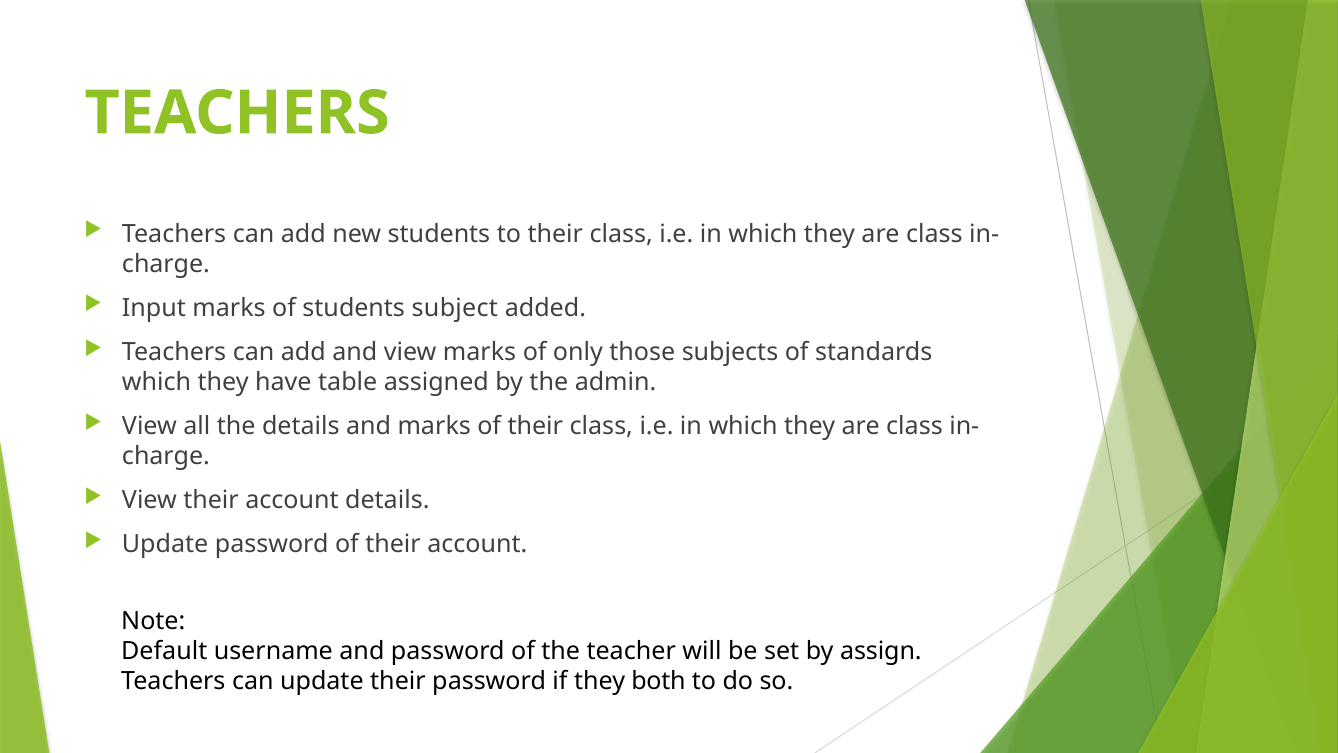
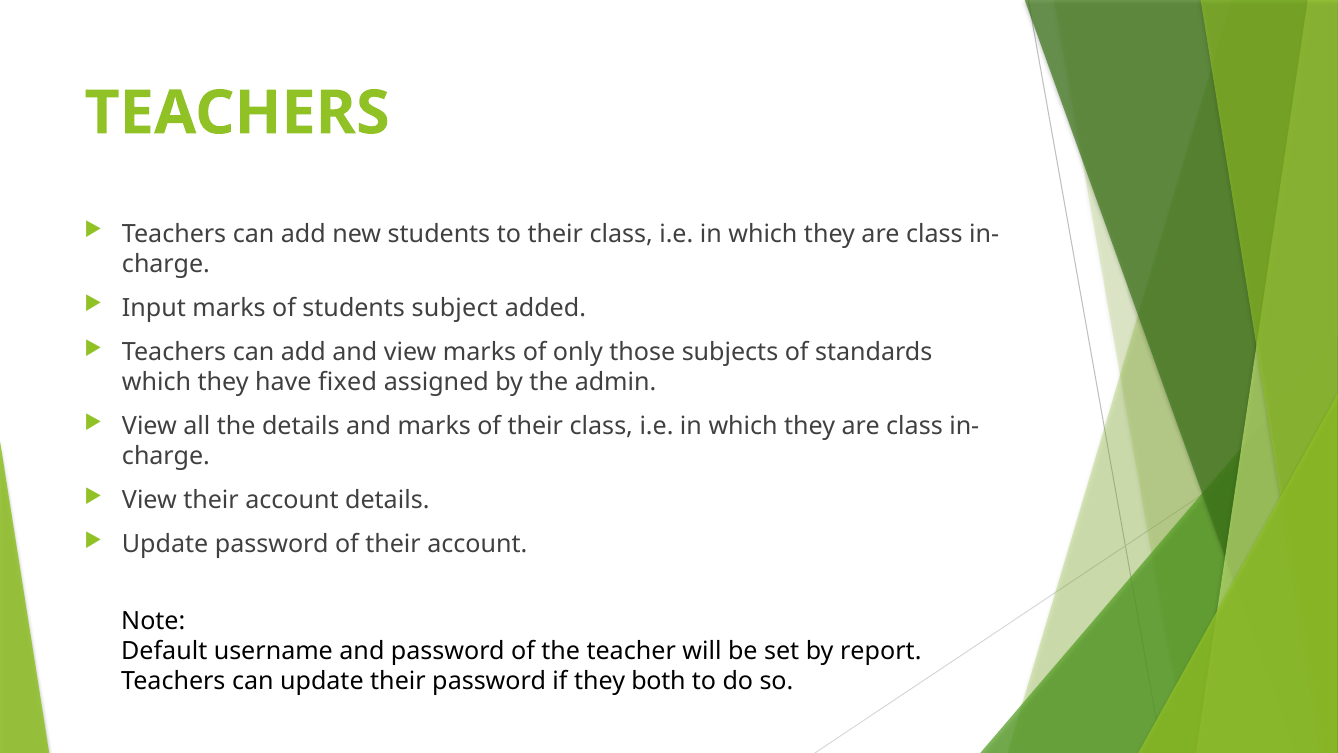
table: table -> fixed
assign: assign -> report
